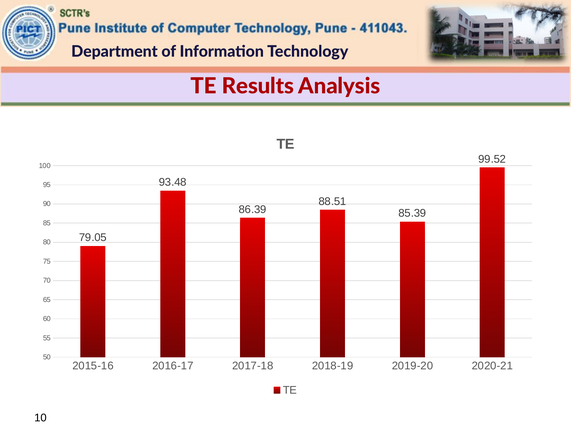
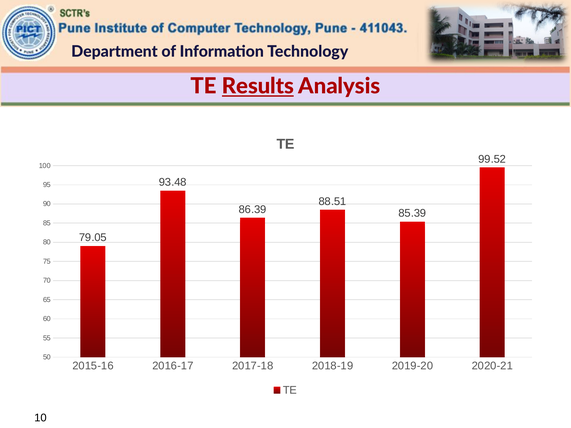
Results underline: none -> present
